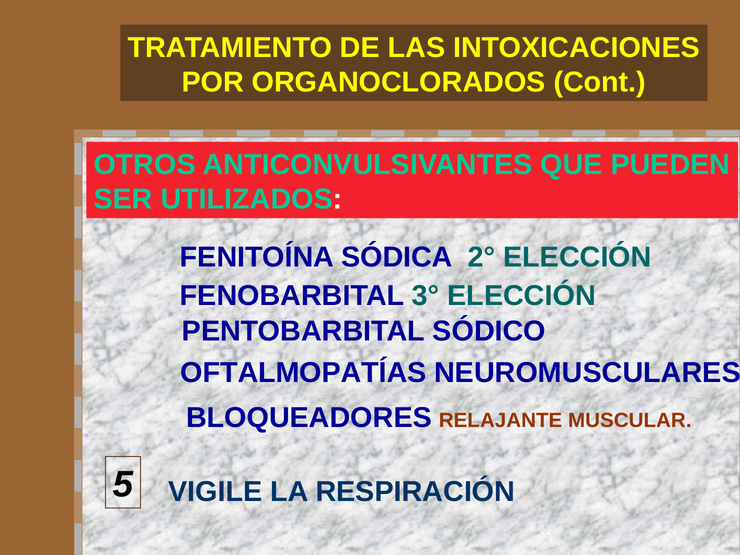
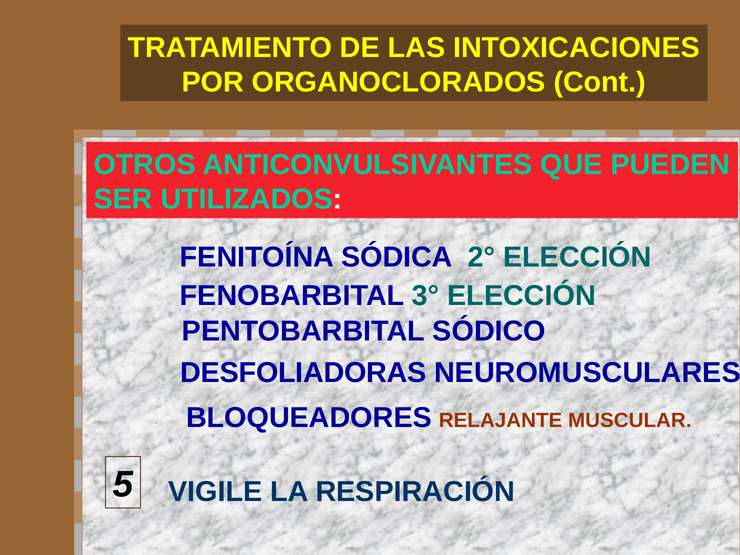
OFTALMOPATÍAS: OFTALMOPATÍAS -> DESFOLIADORAS
